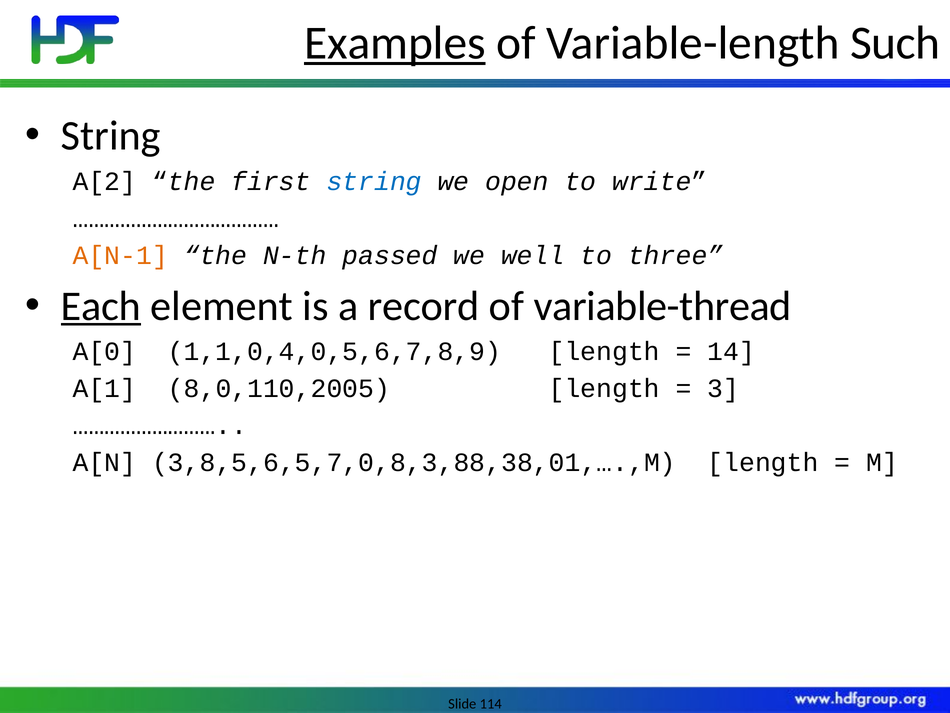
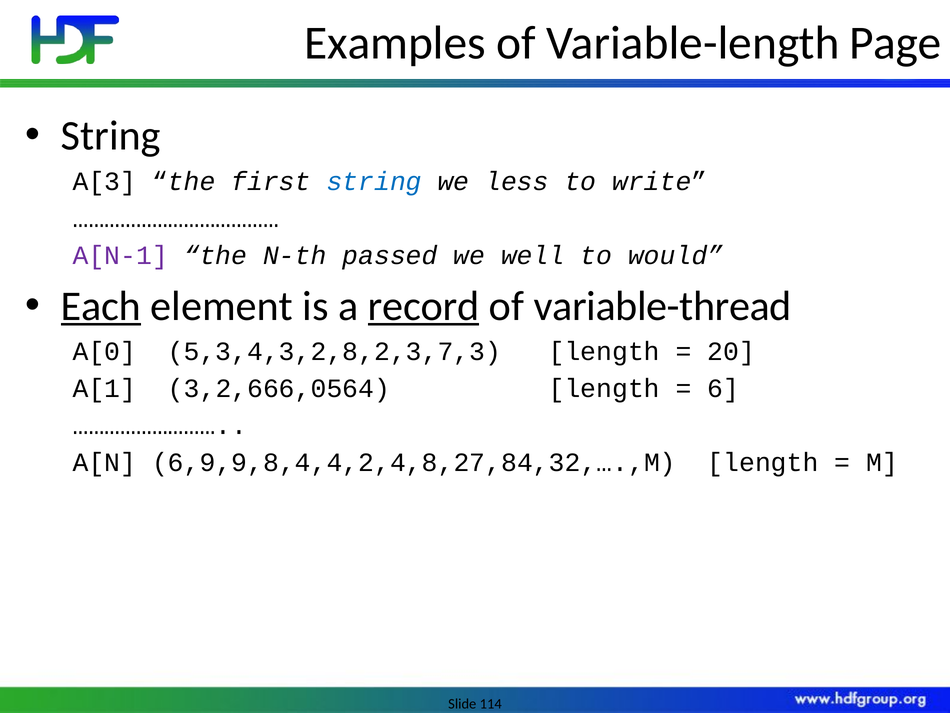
Examples underline: present -> none
Such: Such -> Page
A[2: A[2 -> A[3
open: open -> less
A[N-1 colour: orange -> purple
three: three -> would
record underline: none -> present
1,1,0,4,0,5,6,7,8,9: 1,1,0,4,0,5,6,7,8,9 -> 5,3,4,3,2,8,2,3,7,3
14: 14 -> 20
8,0,110,2005: 8,0,110,2005 -> 3,2,666,0564
3: 3 -> 6
3,8,5,6,5,7,0,8,3,88,38,01,….,M: 3,8,5,6,5,7,0,8,3,88,38,01,….,M -> 6,9,9,8,4,4,2,4,8,27,84,32,….,M
